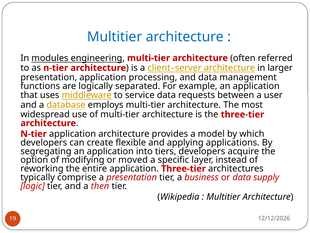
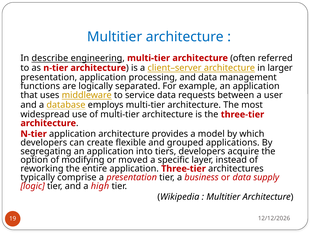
modules: modules -> describe
applying: applying -> grouped
then: then -> high
